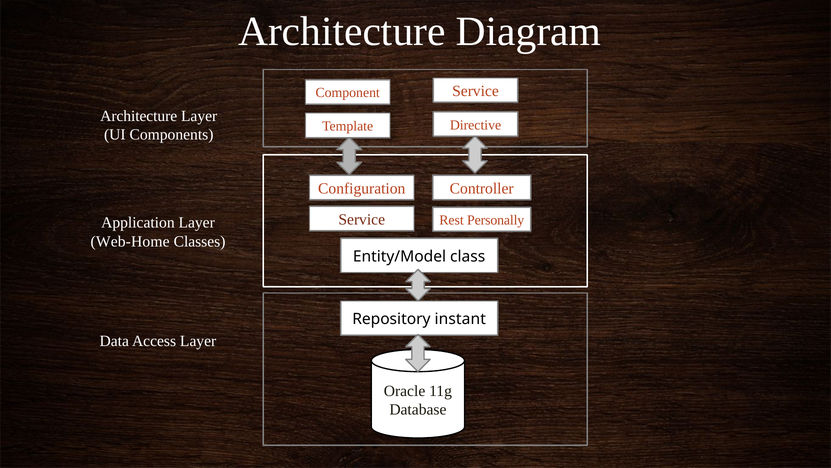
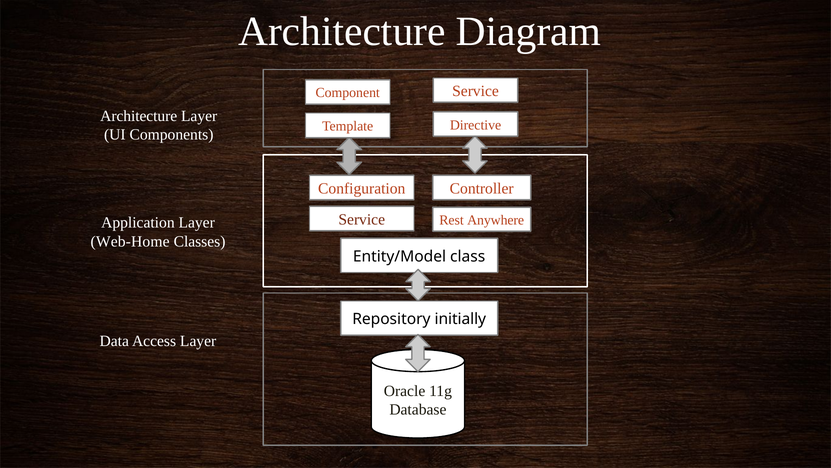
Personally: Personally -> Anywhere
instant: instant -> initially
